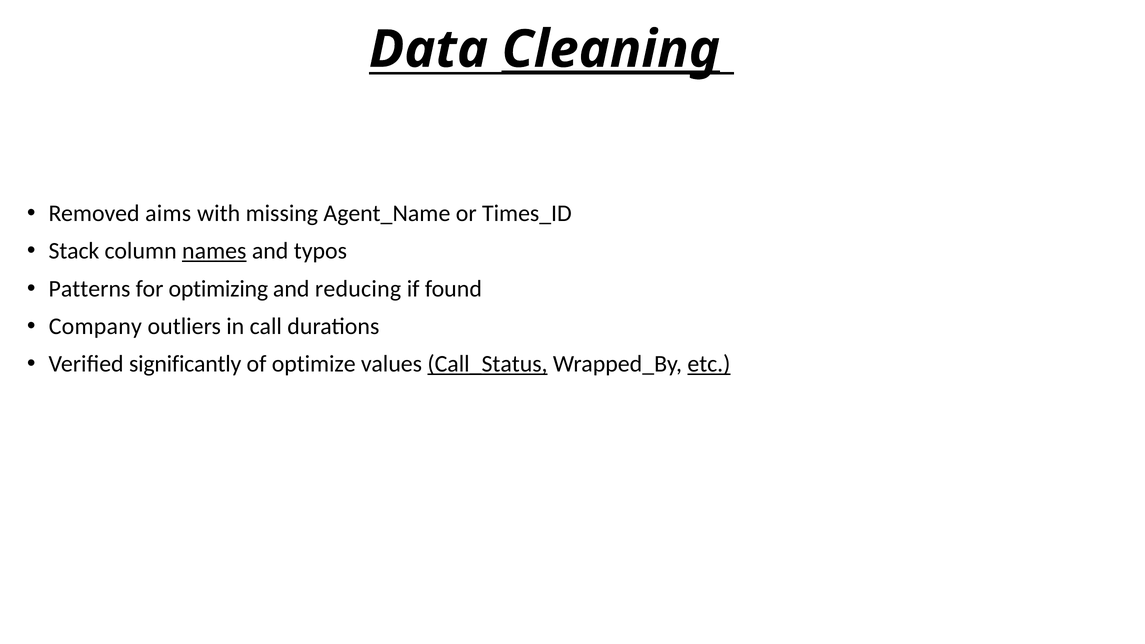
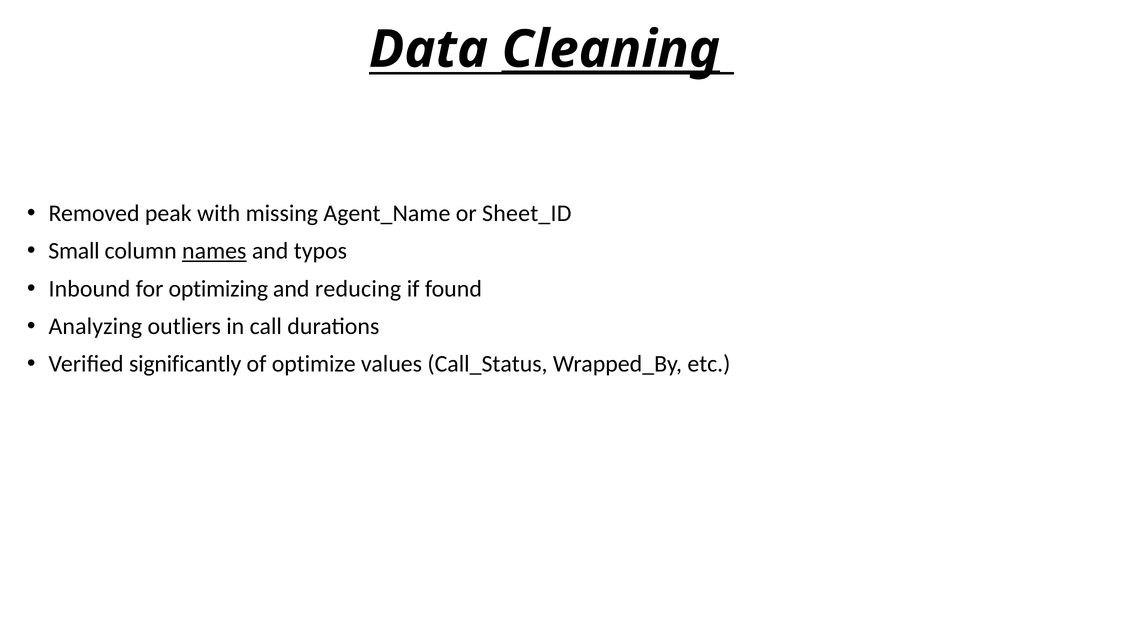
aims: aims -> peak
Times_ID: Times_ID -> Sheet_ID
Stack: Stack -> Small
Patterns: Patterns -> Inbound
Company: Company -> Analyzing
Call_Status underline: present -> none
etc underline: present -> none
